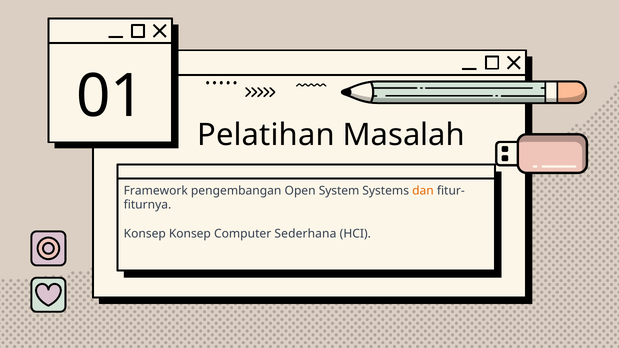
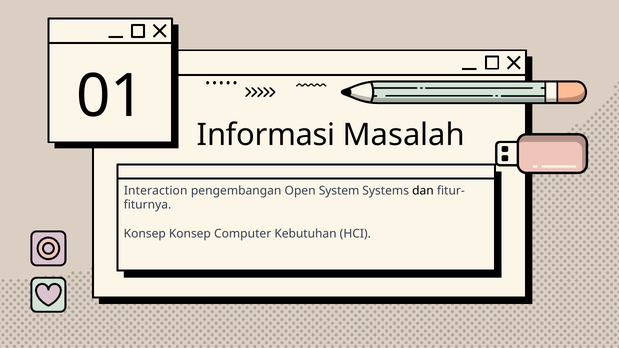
Pelatihan: Pelatihan -> Informasi
Framework: Framework -> Interaction
dan colour: orange -> black
Sederhana: Sederhana -> Kebutuhan
